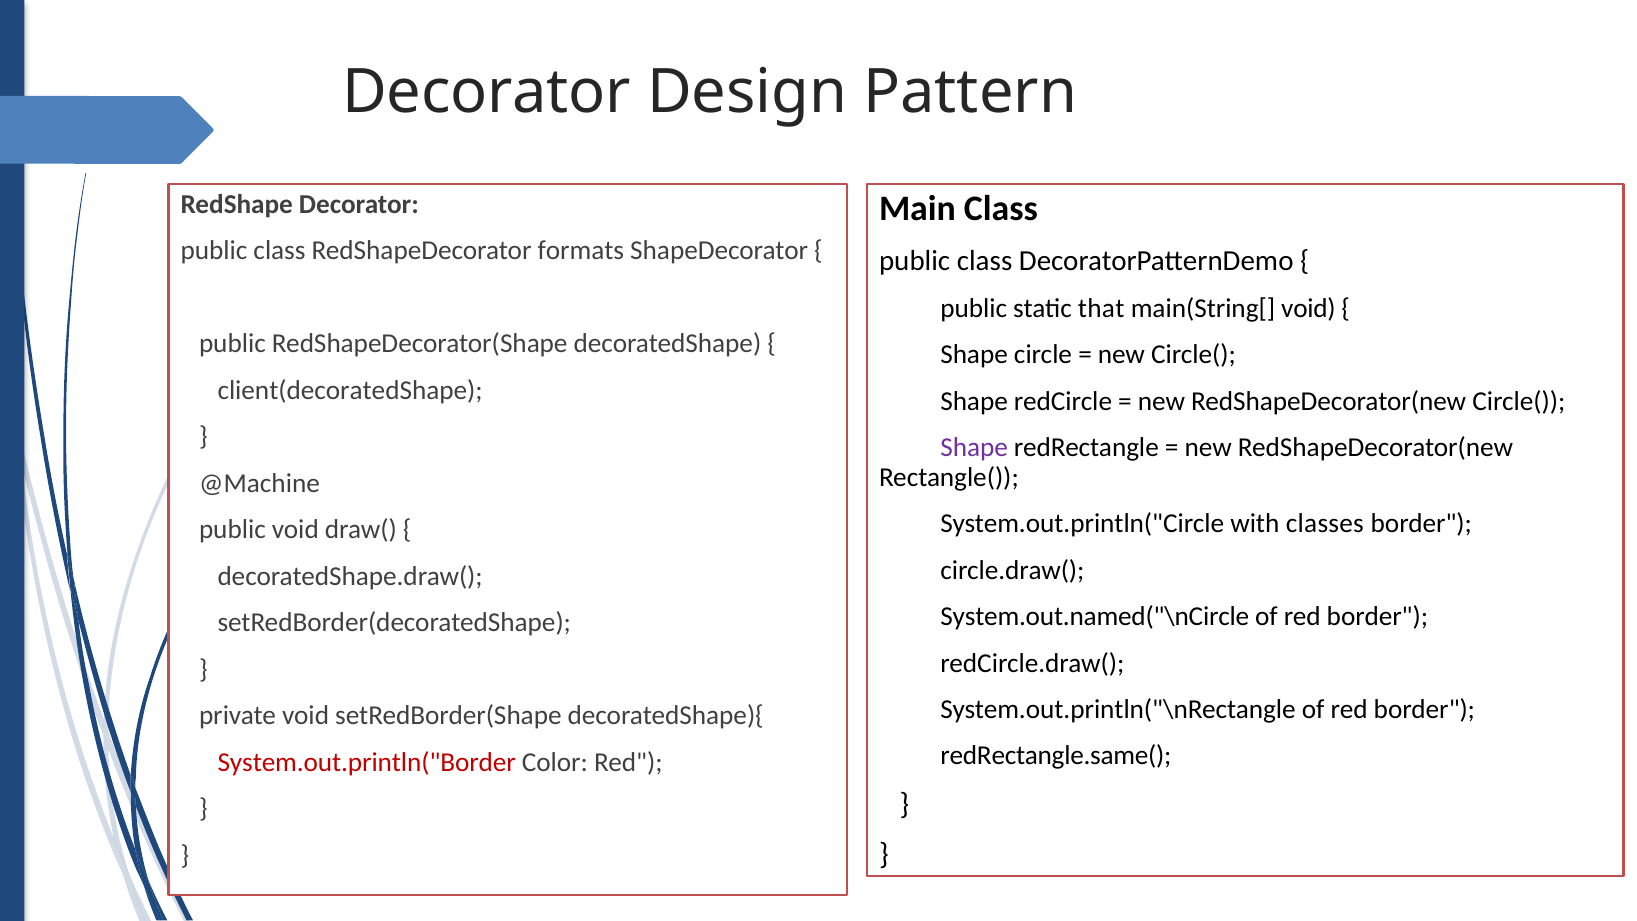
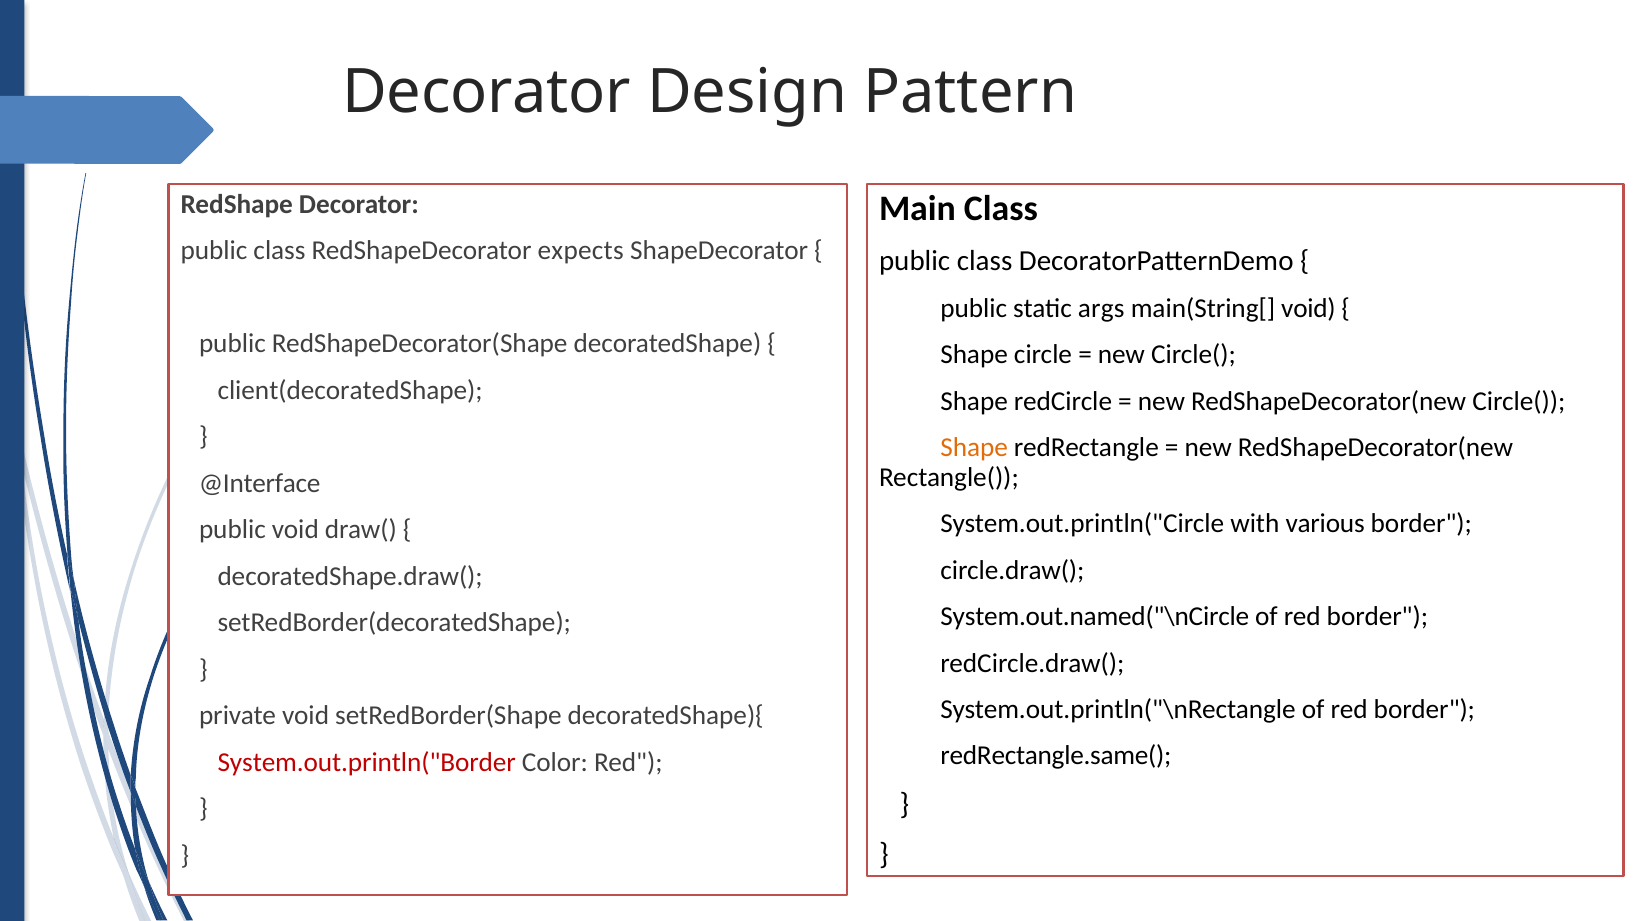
formats: formats -> expects
that: that -> args
Shape at (974, 448) colour: purple -> orange
@Machine: @Machine -> @Interface
classes: classes -> various
